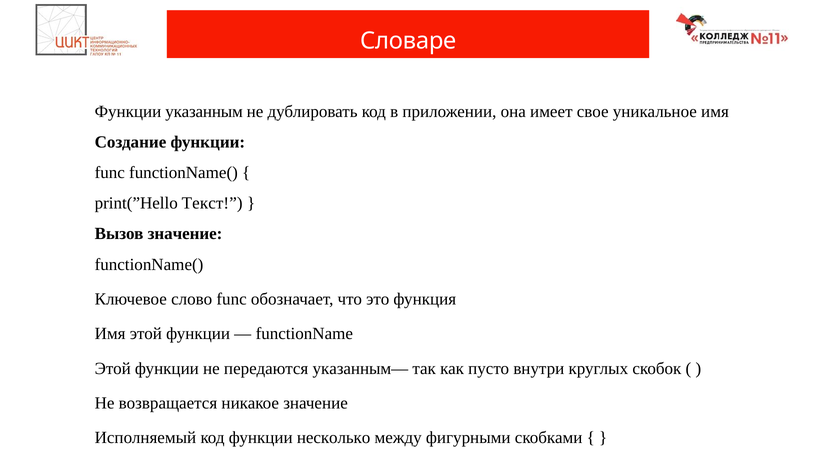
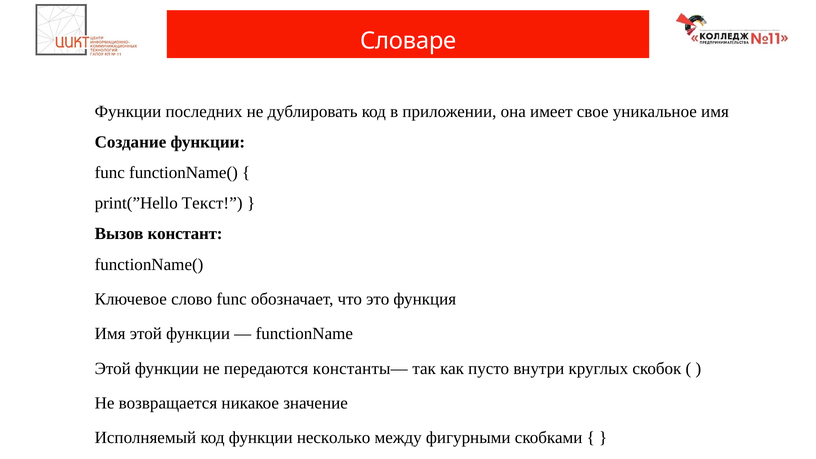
указанным: указанным -> последних
Вызов значение: значение -> констант
указанным—: указанным— -> константы—
